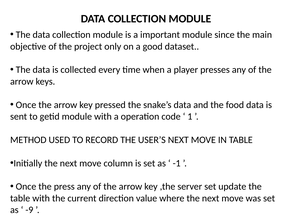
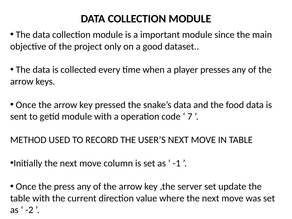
1: 1 -> 7
-9: -9 -> -2
